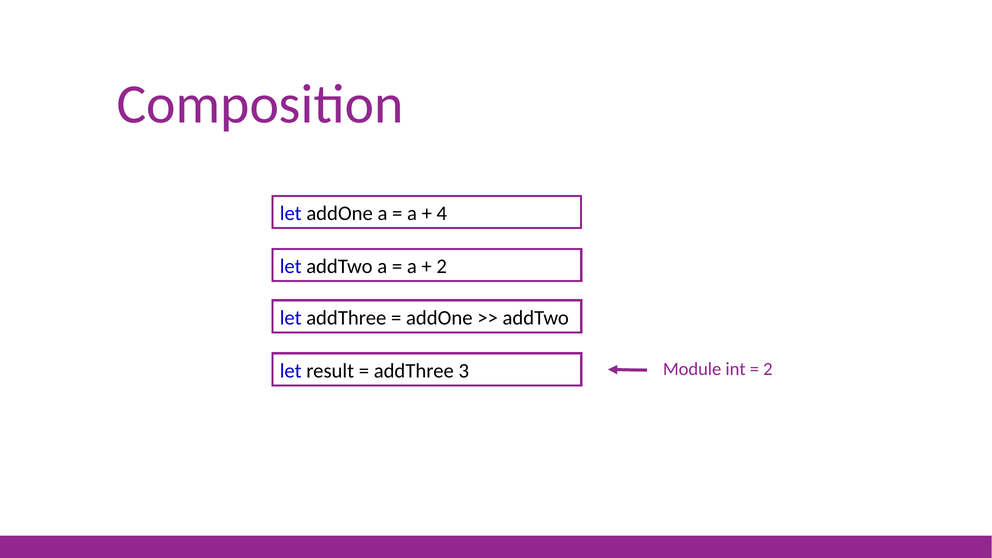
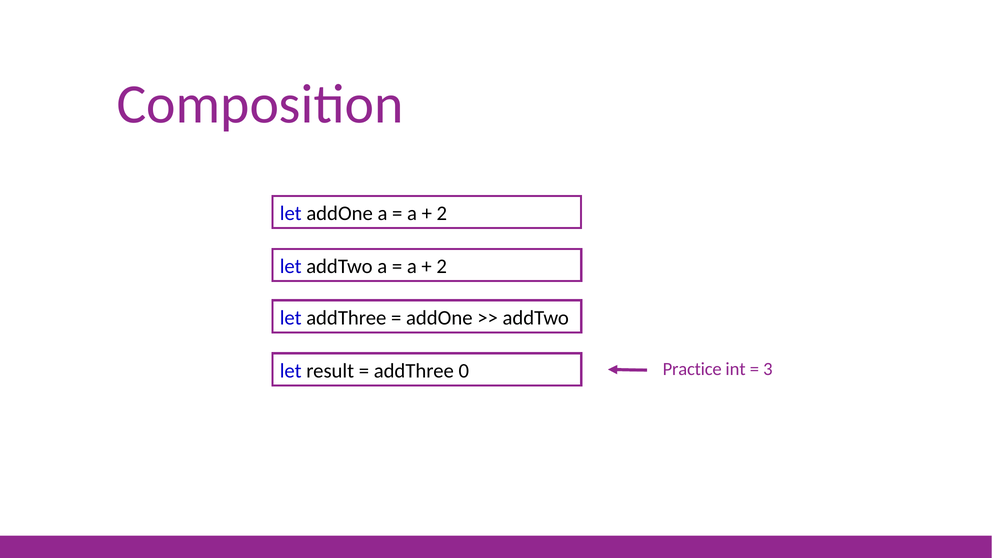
4 at (442, 213): 4 -> 2
Module: Module -> Practice
2 at (768, 369): 2 -> 3
3: 3 -> 0
